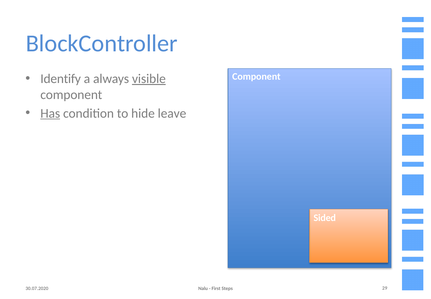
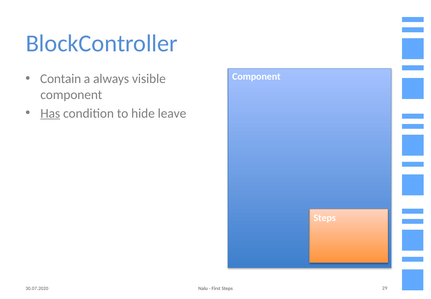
Identify: Identify -> Contain
visible underline: present -> none
Sided at (325, 217): Sided -> Steps
